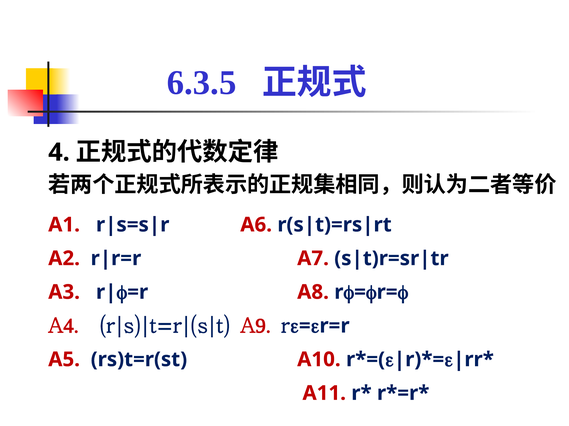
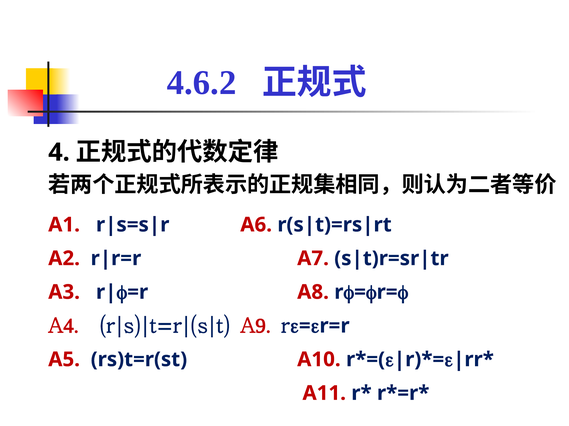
6.3.5: 6.3.5 -> 4.6.2
